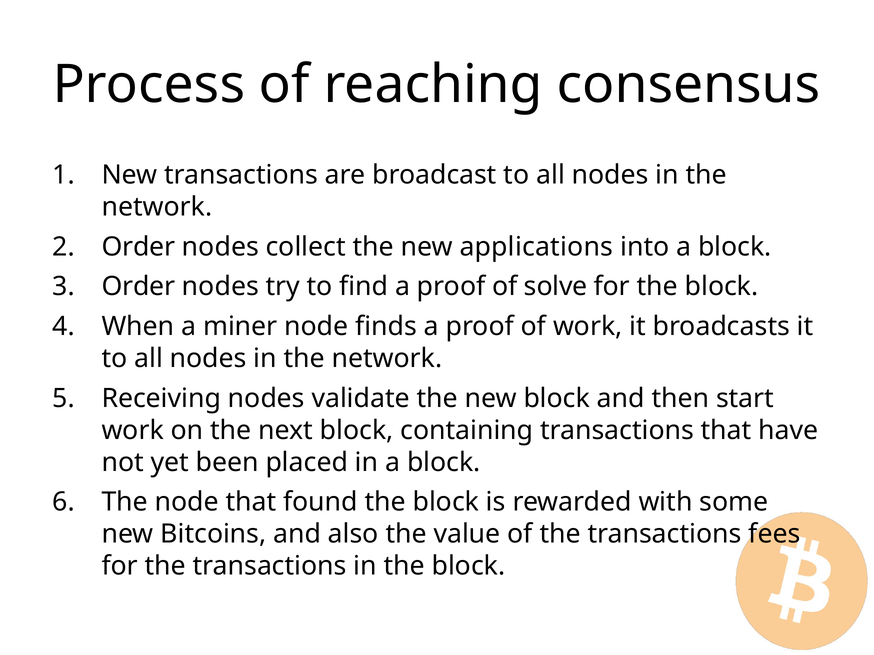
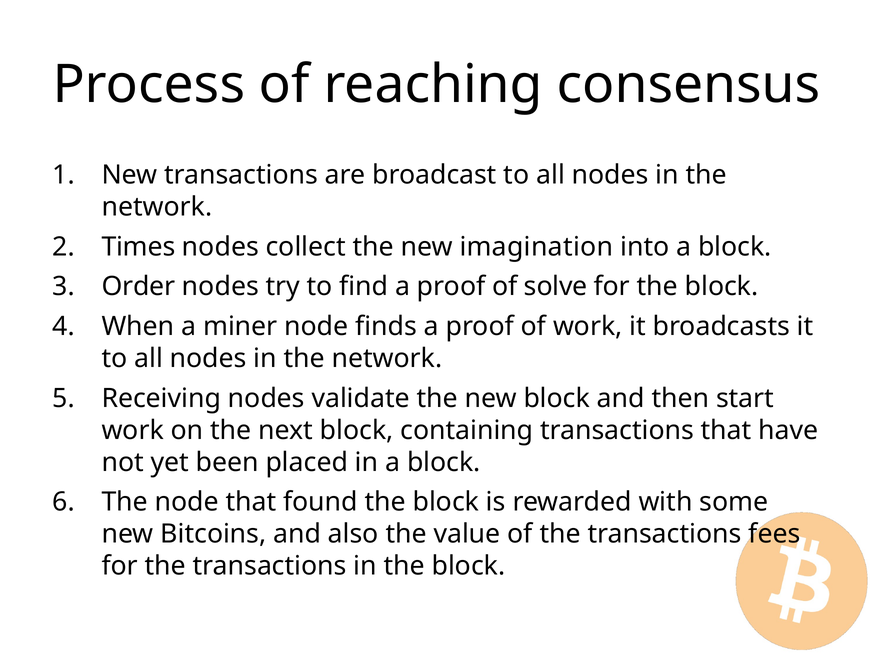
Order at (138, 247): Order -> Times
applications: applications -> imagination
